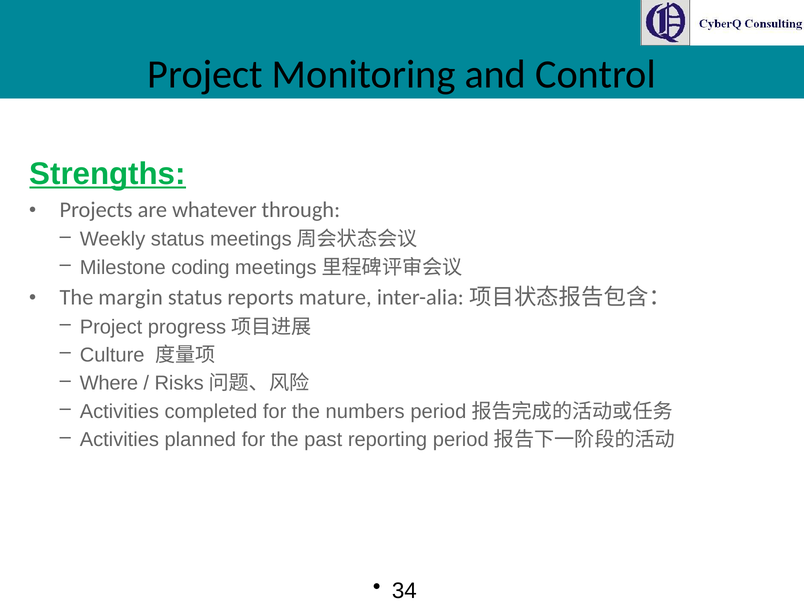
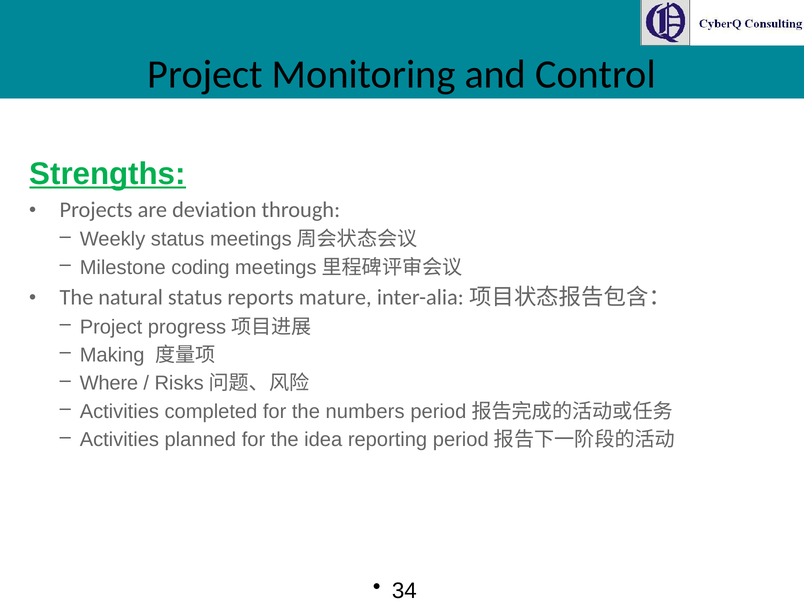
whatever: whatever -> deviation
margin: margin -> natural
Culture: Culture -> Making
past: past -> idea
